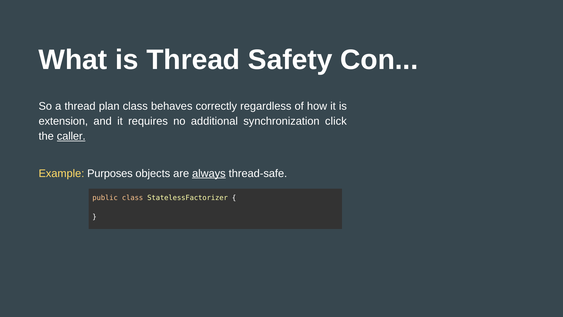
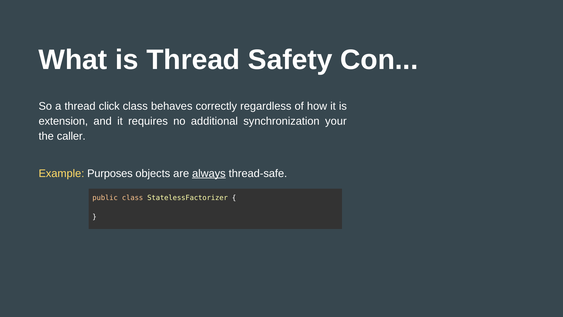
plan: plan -> click
click: click -> your
caller underline: present -> none
